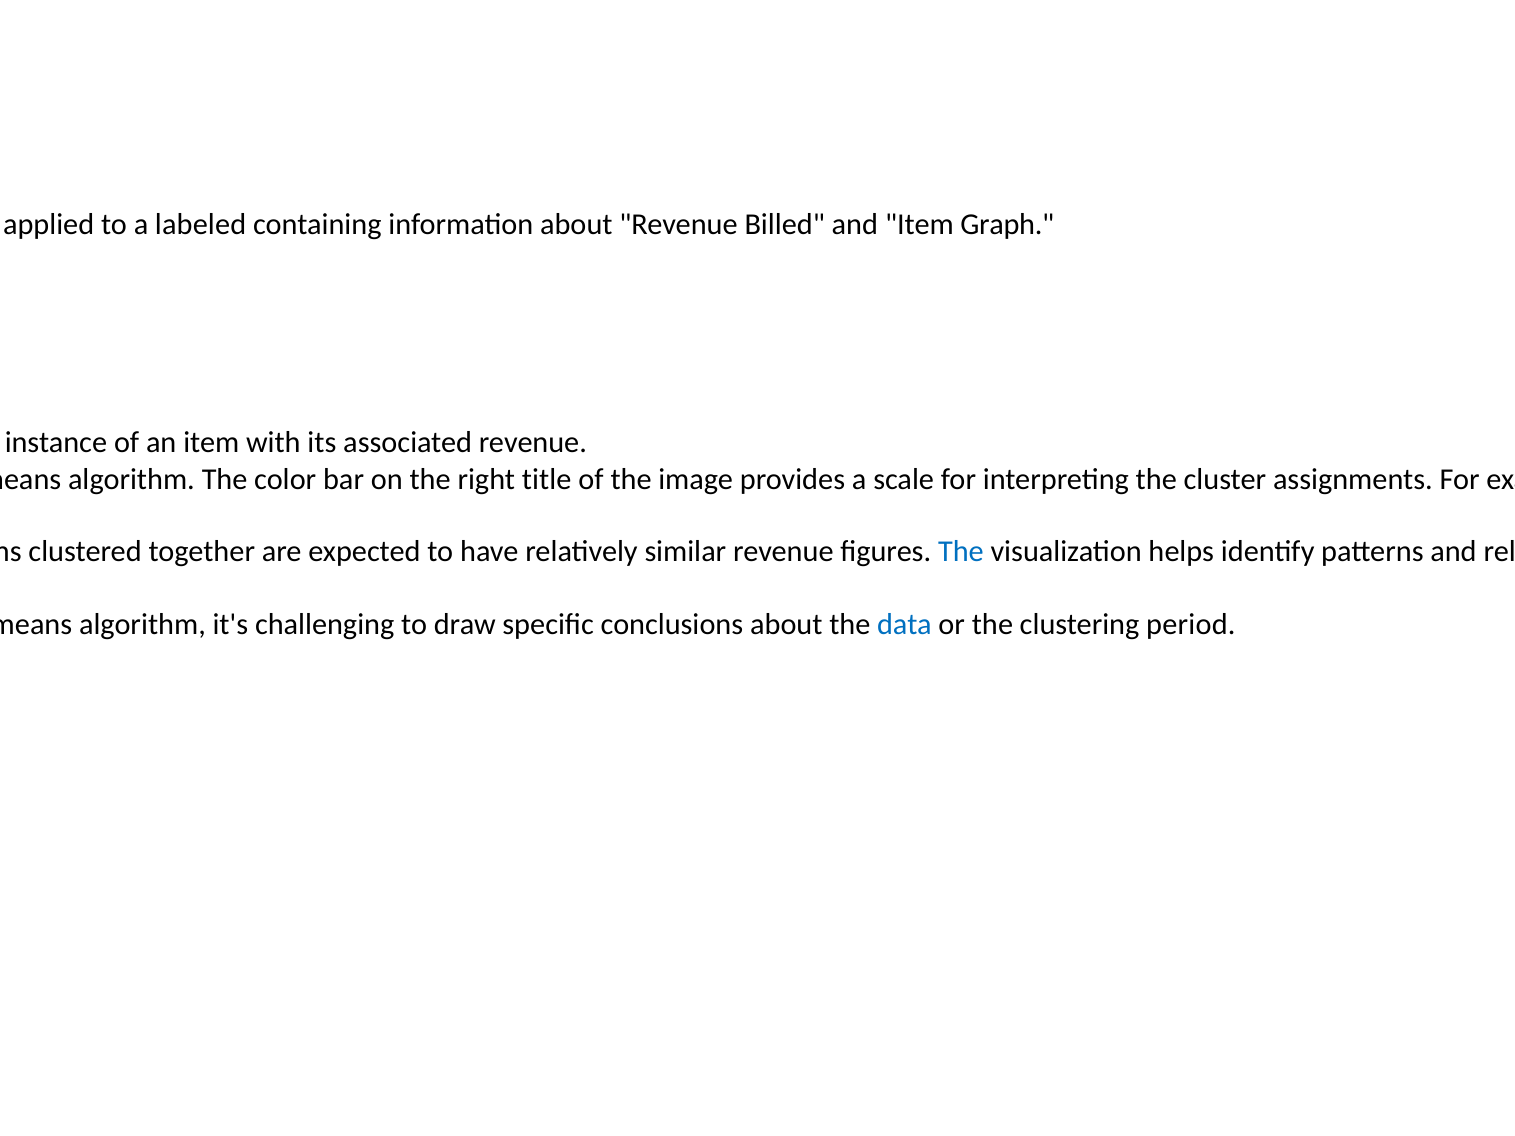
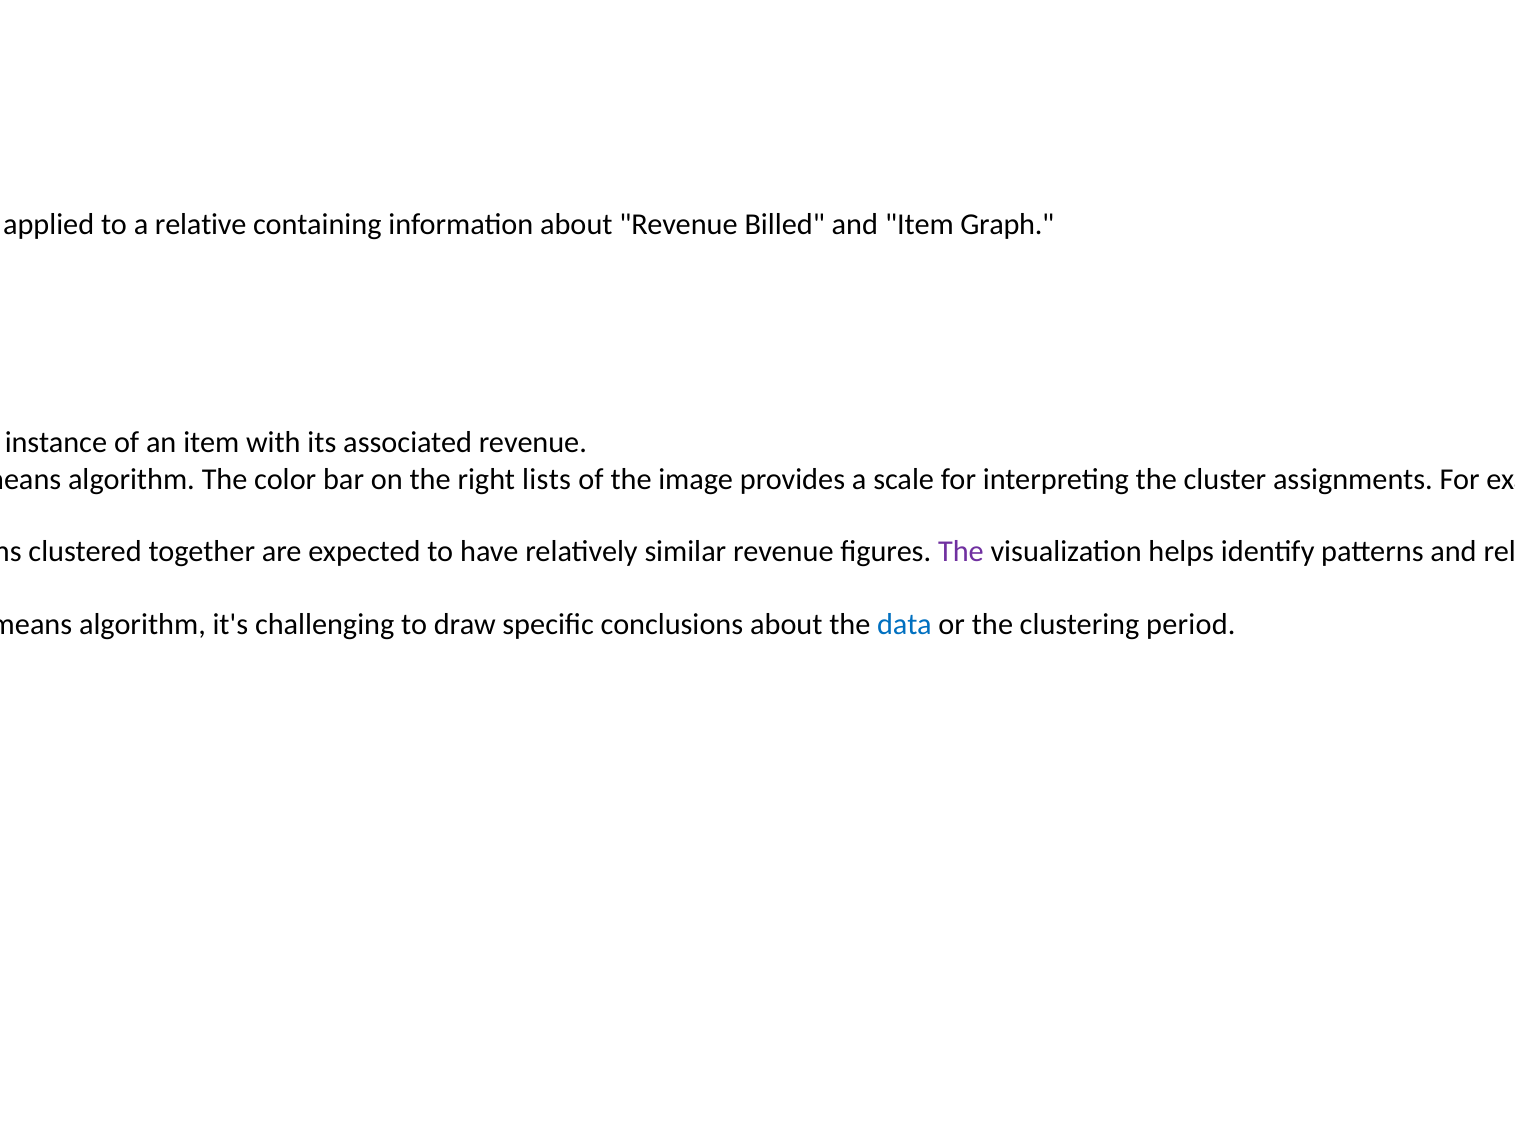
labeled: labeled -> relative
right title: title -> lists
The at (961, 552) colour: blue -> purple
